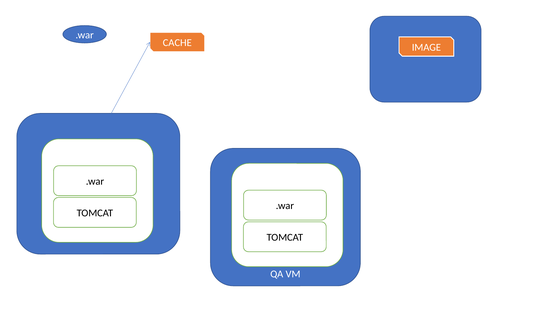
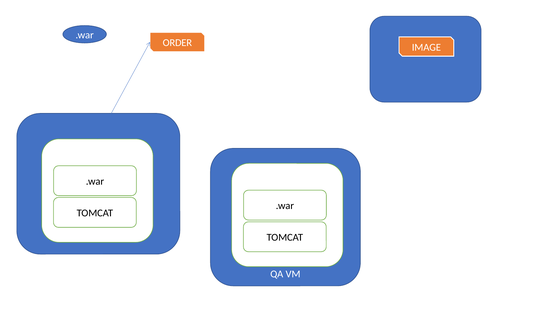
CACHE: CACHE -> ORDER
